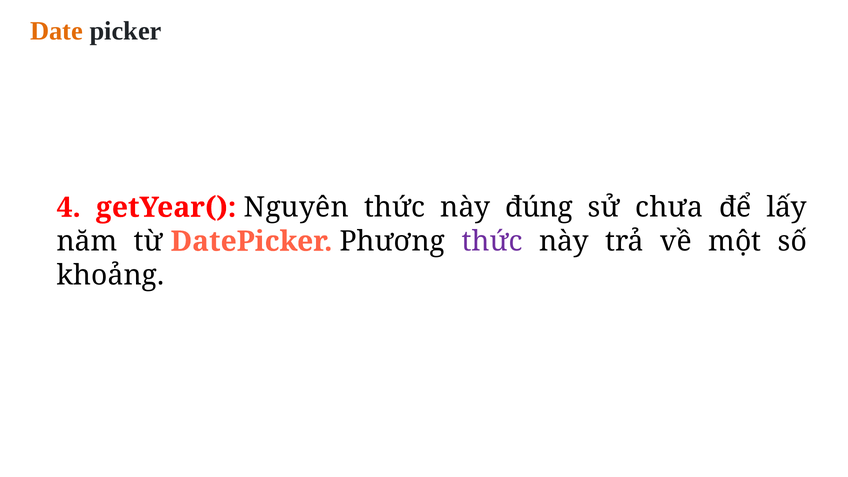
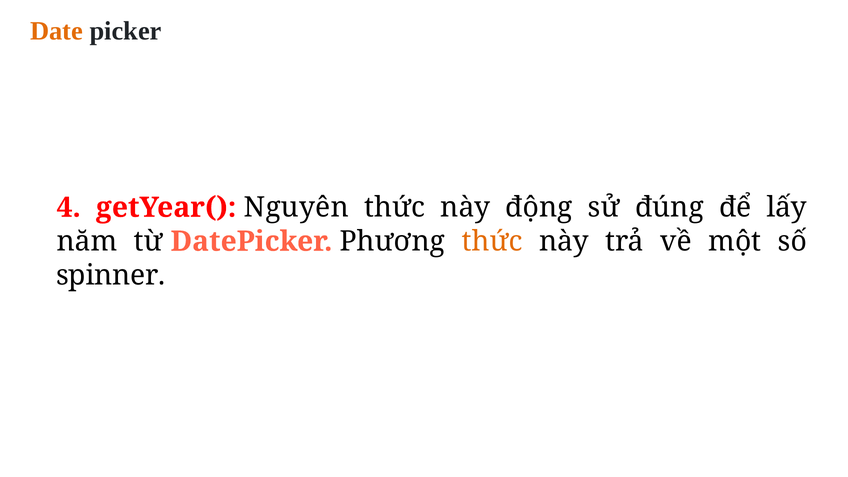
đúng: đúng -> động
chưa: chưa -> đúng
thức at (492, 241) colour: purple -> orange
khoảng: khoảng -> spinner
